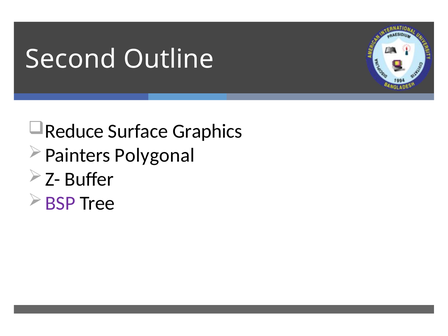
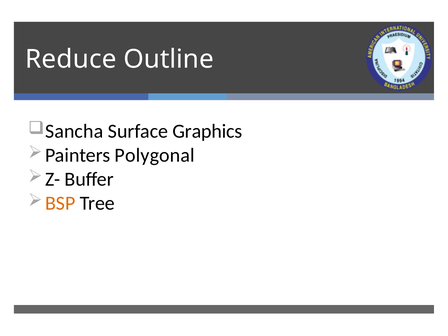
Second: Second -> Reduce
Reduce: Reduce -> Sancha
BSP colour: purple -> orange
